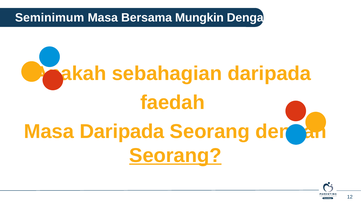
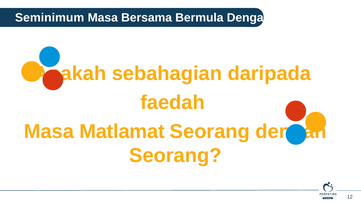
Mungkin: Mungkin -> Bermula
Masa Daripada: Daripada -> Matlamat
Seorang at (175, 156) underline: present -> none
